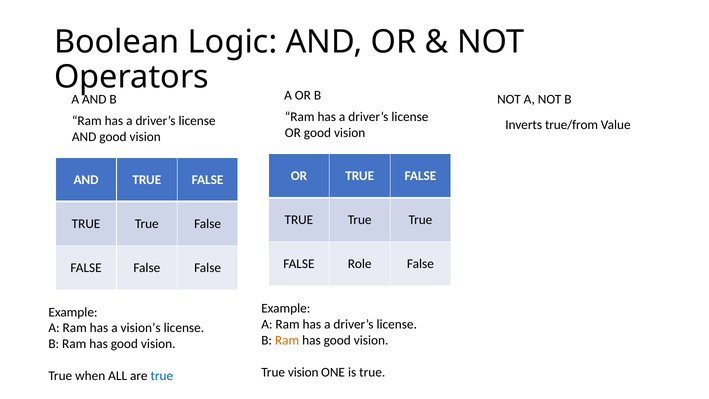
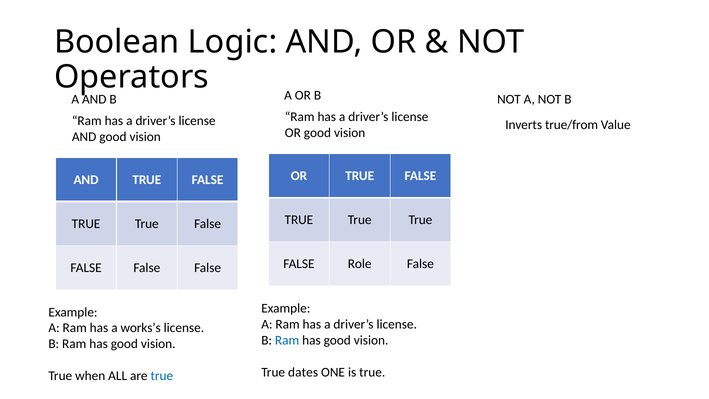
vision’s: vision’s -> works’s
Ram at (287, 340) colour: orange -> blue
True vision: vision -> dates
